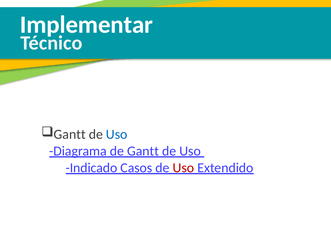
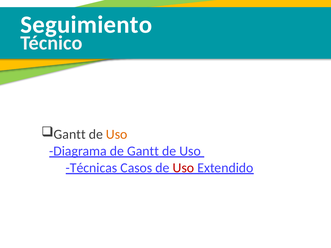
Implementar: Implementar -> Seguimiento
Uso at (117, 135) colour: blue -> orange
Indicado: Indicado -> Técnicas
